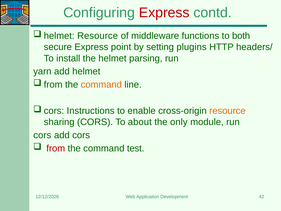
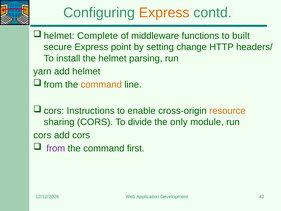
Express at (164, 13) colour: red -> orange
Resource at (98, 36): Resource -> Complete
both: both -> built
plugins: plugins -> change
about: about -> divide
from colour: red -> purple
test: test -> first
